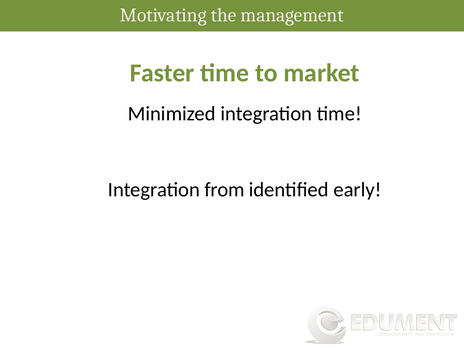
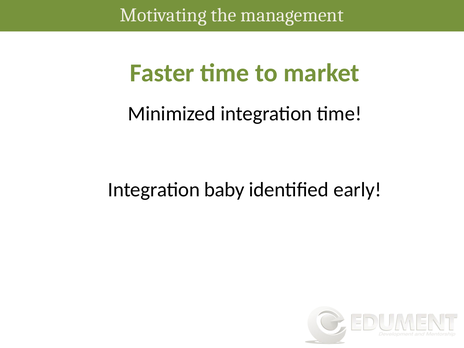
from: from -> baby
